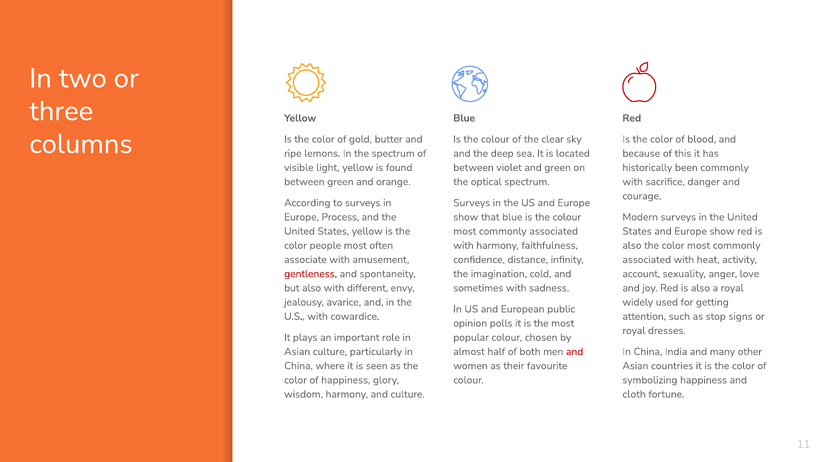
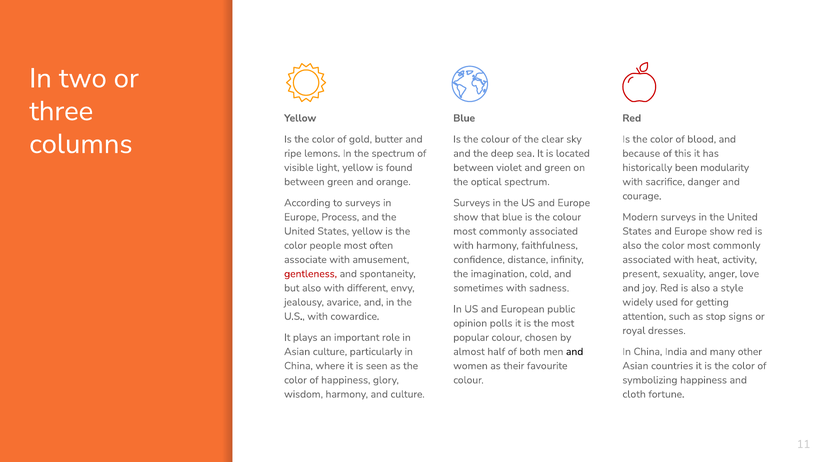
been commonly: commonly -> modularity
account: account -> present
a royal: royal -> style
and at (575, 352) colour: red -> black
